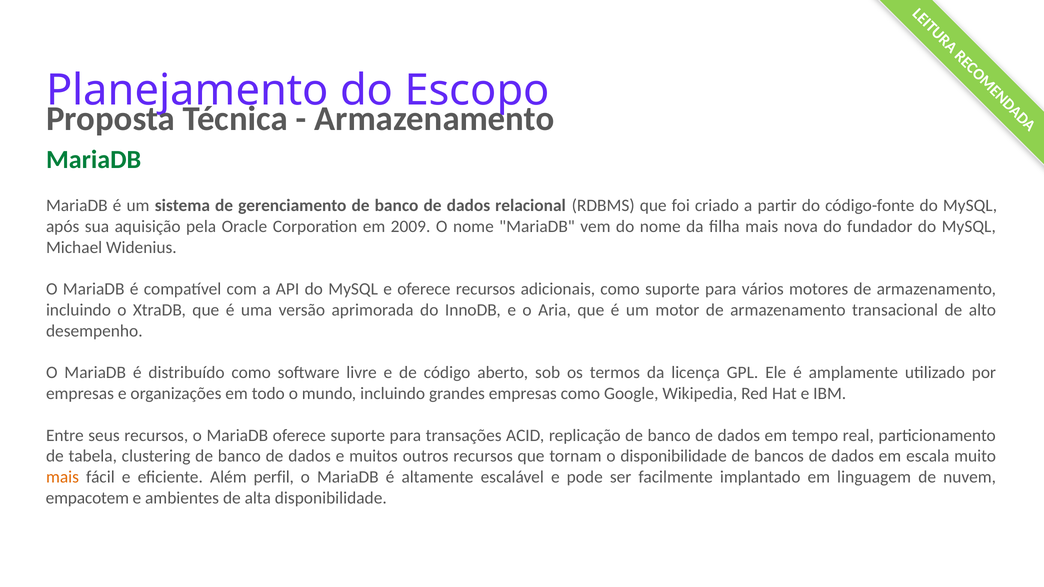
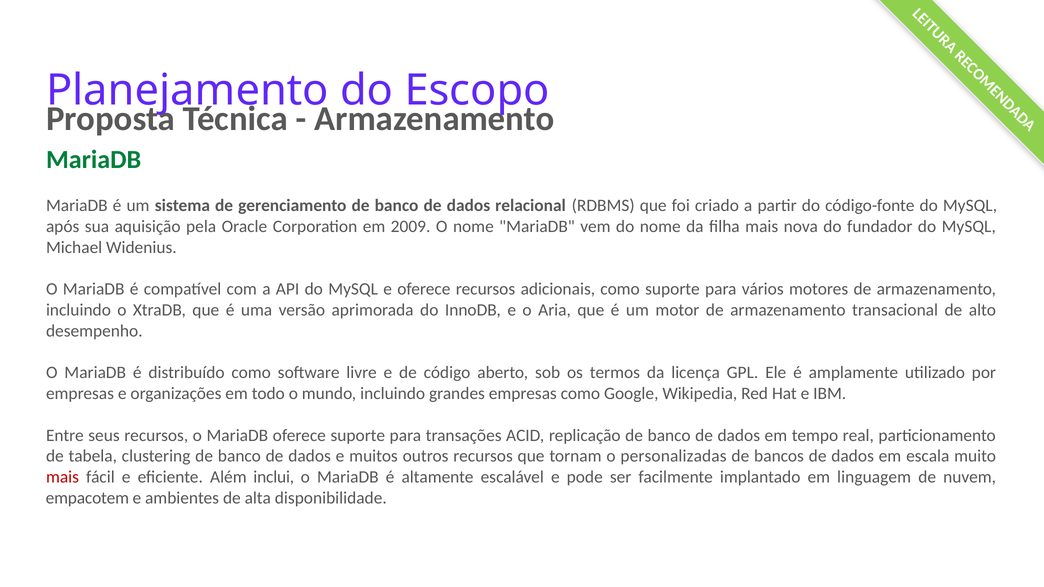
o disponibilidade: disponibilidade -> personalizadas
mais at (62, 477) colour: orange -> red
perfil: perfil -> inclui
